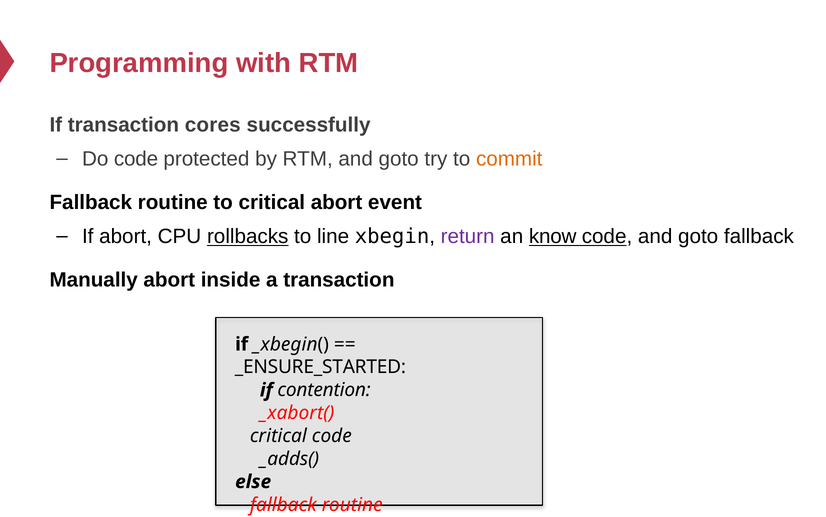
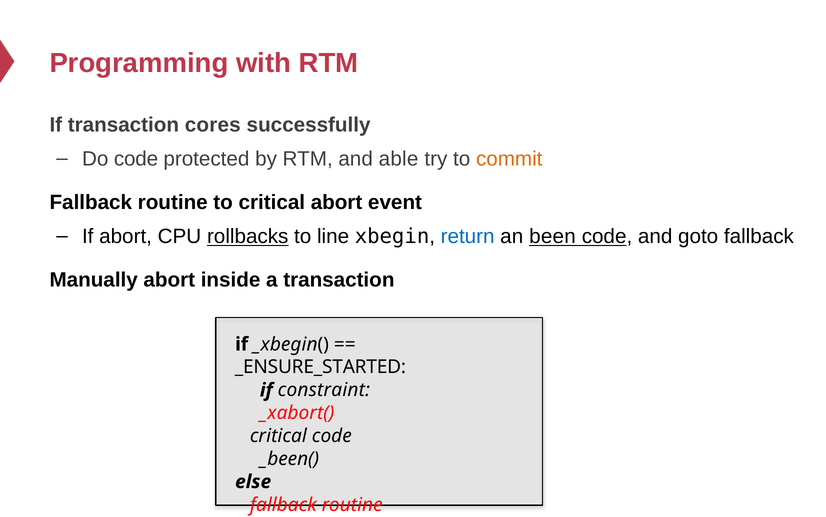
RTM and goto: goto -> able
return colour: purple -> blue
know: know -> been
contention: contention -> constraint
_adds(: _adds( -> _been(
